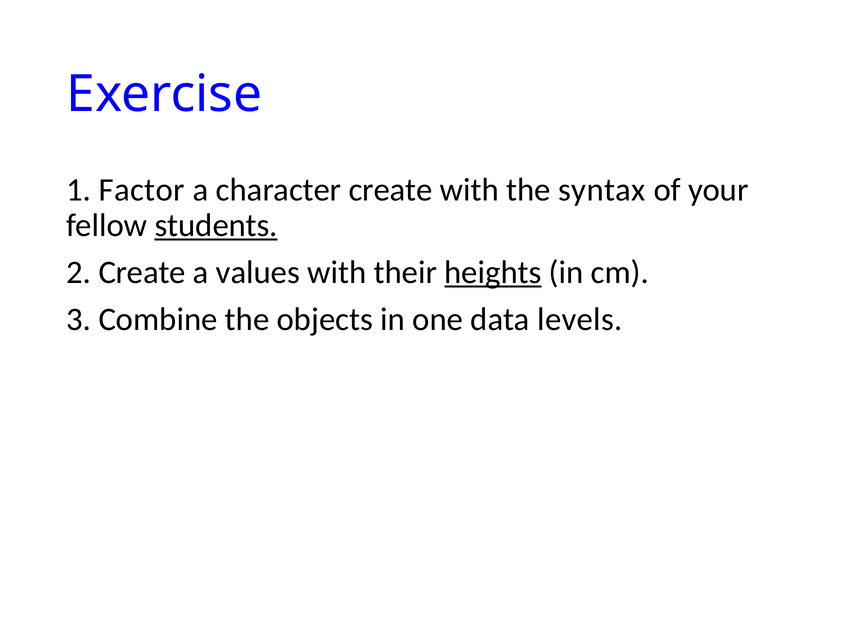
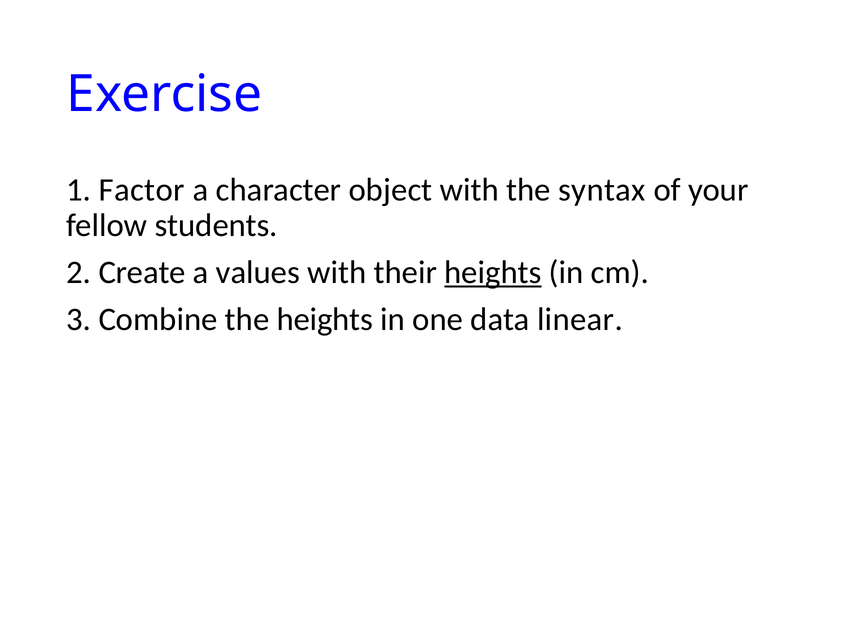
character create: create -> object
students underline: present -> none
the objects: objects -> heights
levels: levels -> linear
